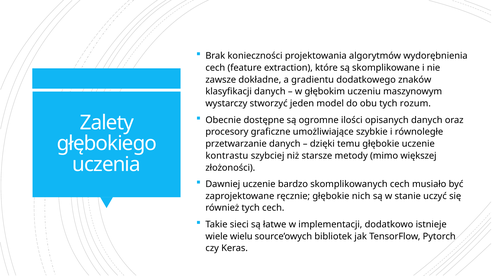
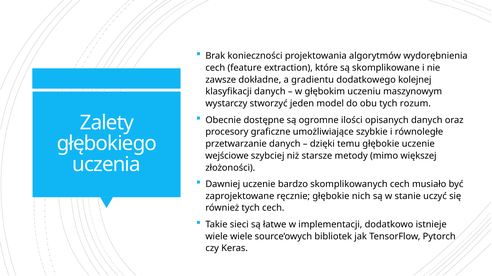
znaków: znaków -> kolejnej
kontrastu: kontrastu -> wejściowe
wiele wielu: wielu -> wiele
